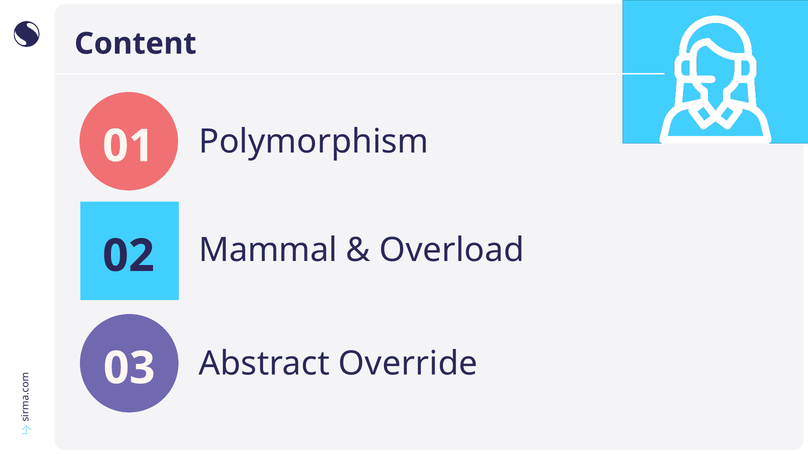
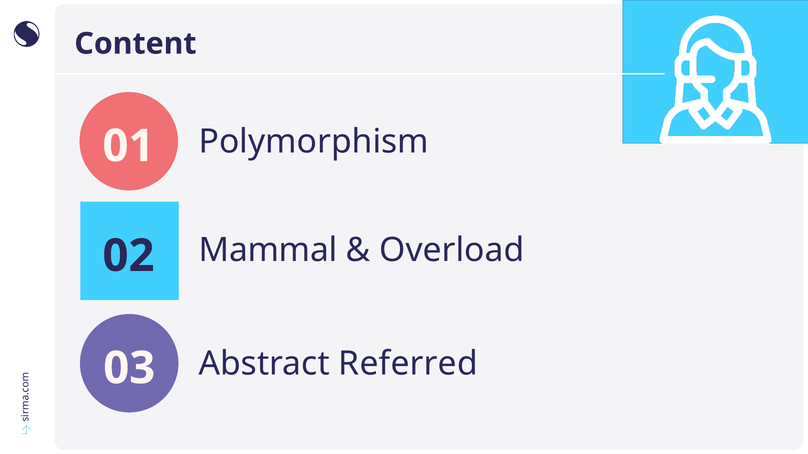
Override: Override -> Referred
